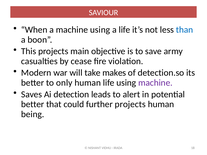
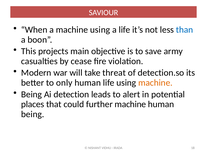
makes: makes -> threat
machine at (155, 83) colour: purple -> orange
Saves at (32, 94): Saves -> Being
better at (33, 104): better -> places
further projects: projects -> machine
